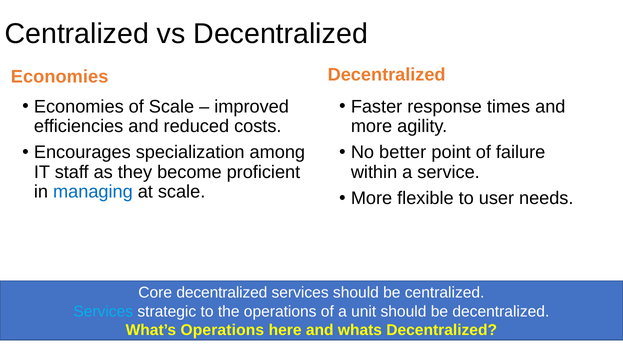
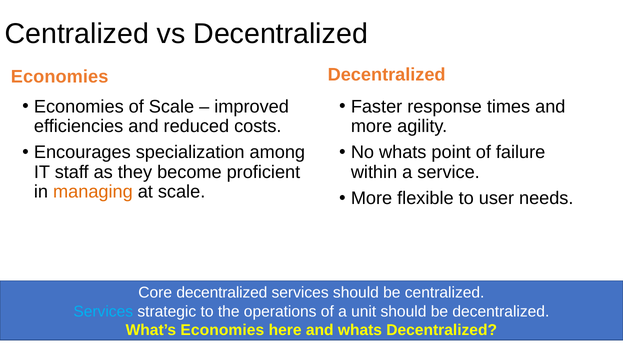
No better: better -> whats
managing colour: blue -> orange
What’s Operations: Operations -> Economies
